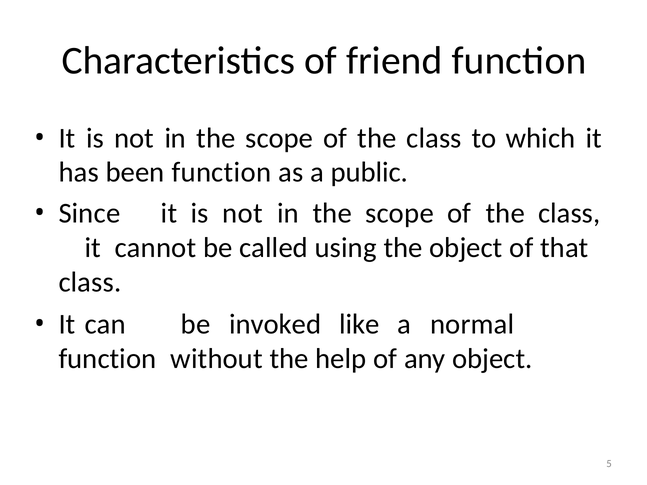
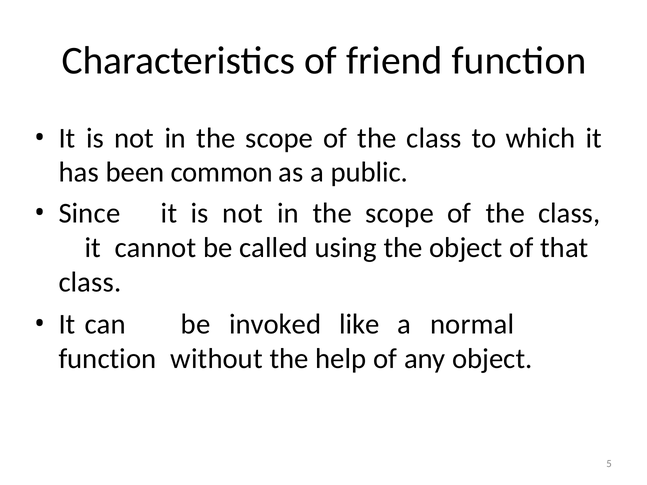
been function: function -> common
